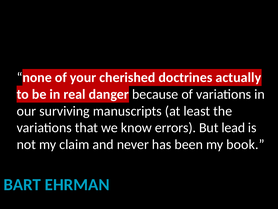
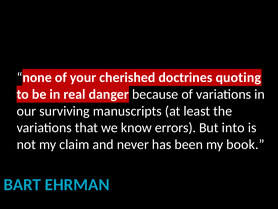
actually: actually -> quoting
lead: lead -> into
